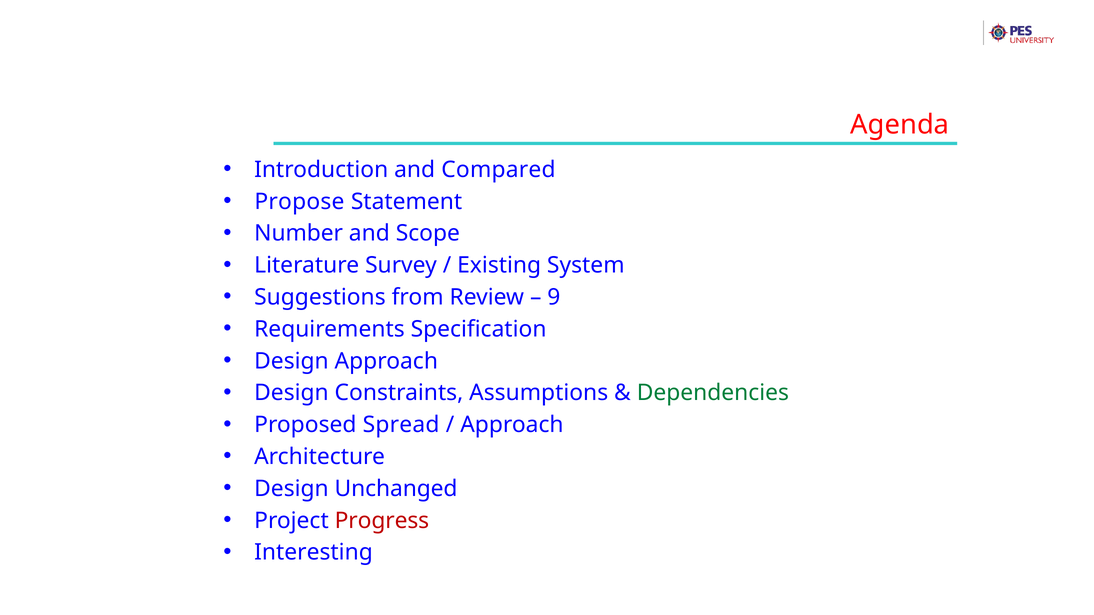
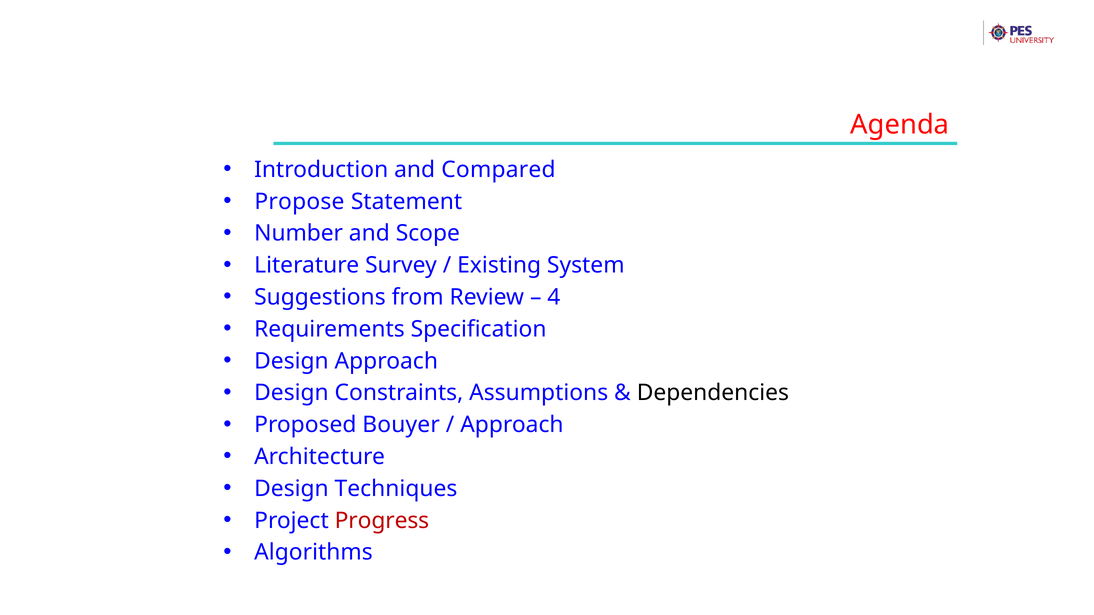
9: 9 -> 4
Dependencies colour: green -> black
Spread: Spread -> Bouyer
Unchanged: Unchanged -> Techniques
Interesting: Interesting -> Algorithms
